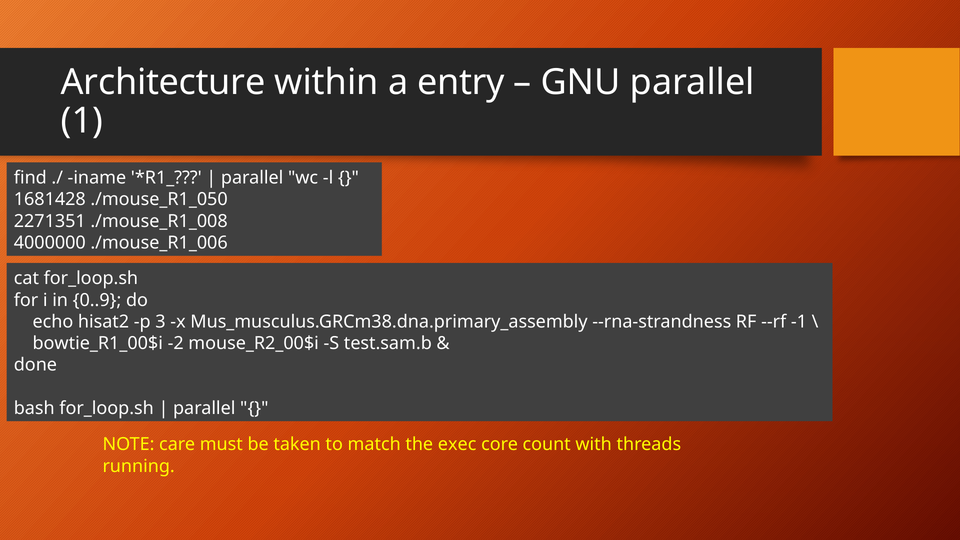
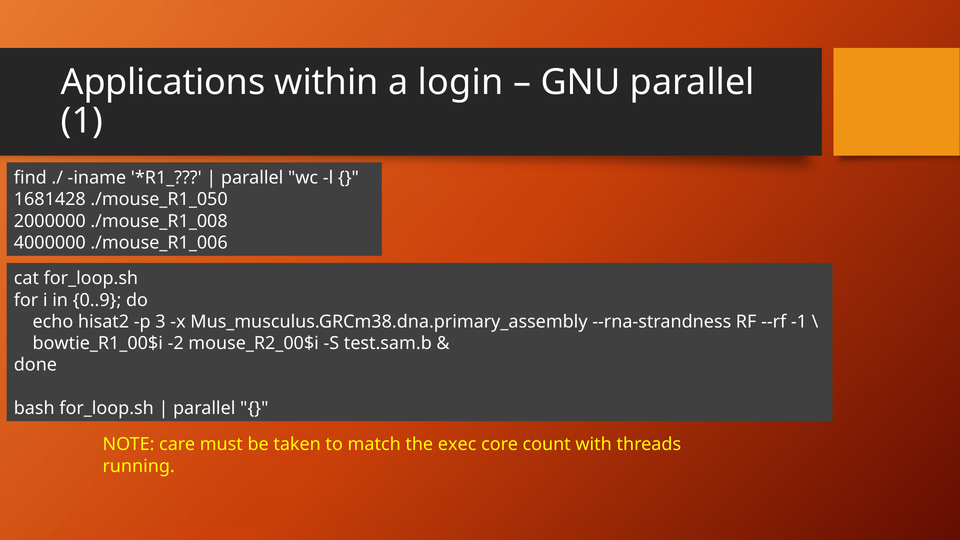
Architecture: Architecture -> Applications
entry: entry -> login
2271351: 2271351 -> 2000000
